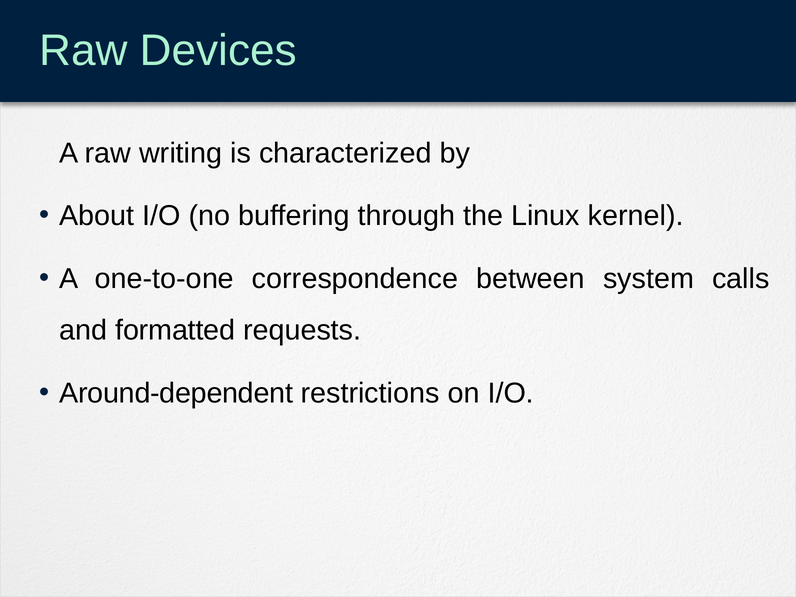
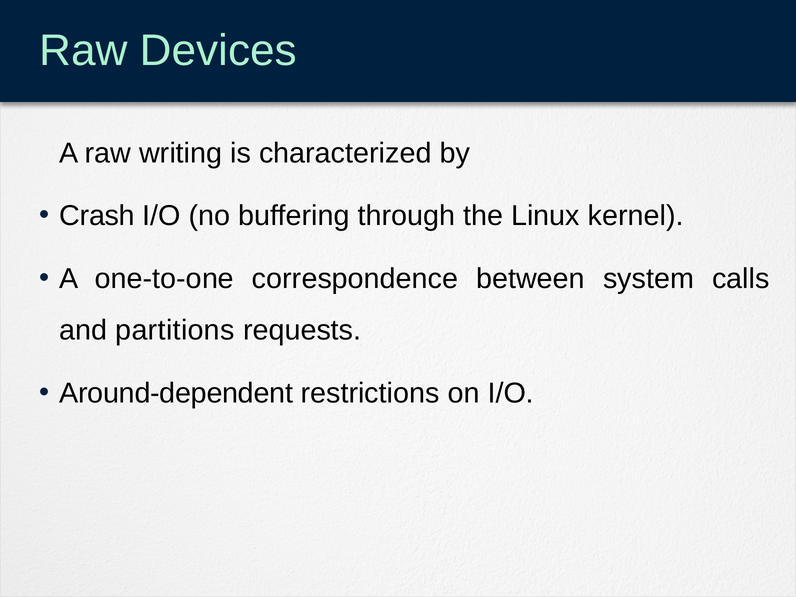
About: About -> Crash
formatted: formatted -> partitions
